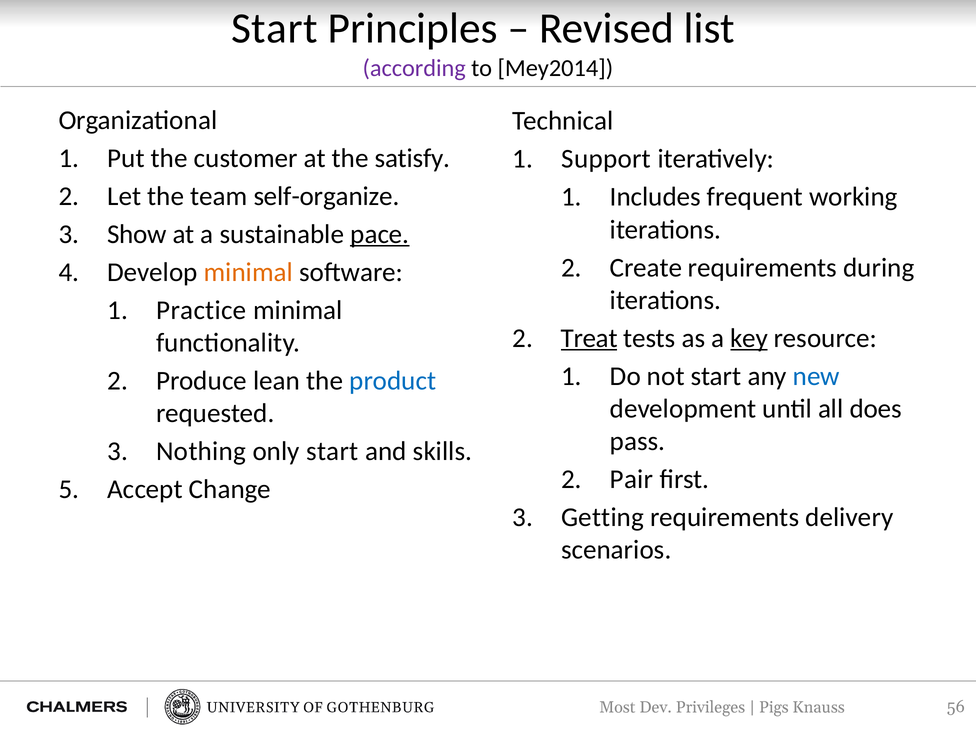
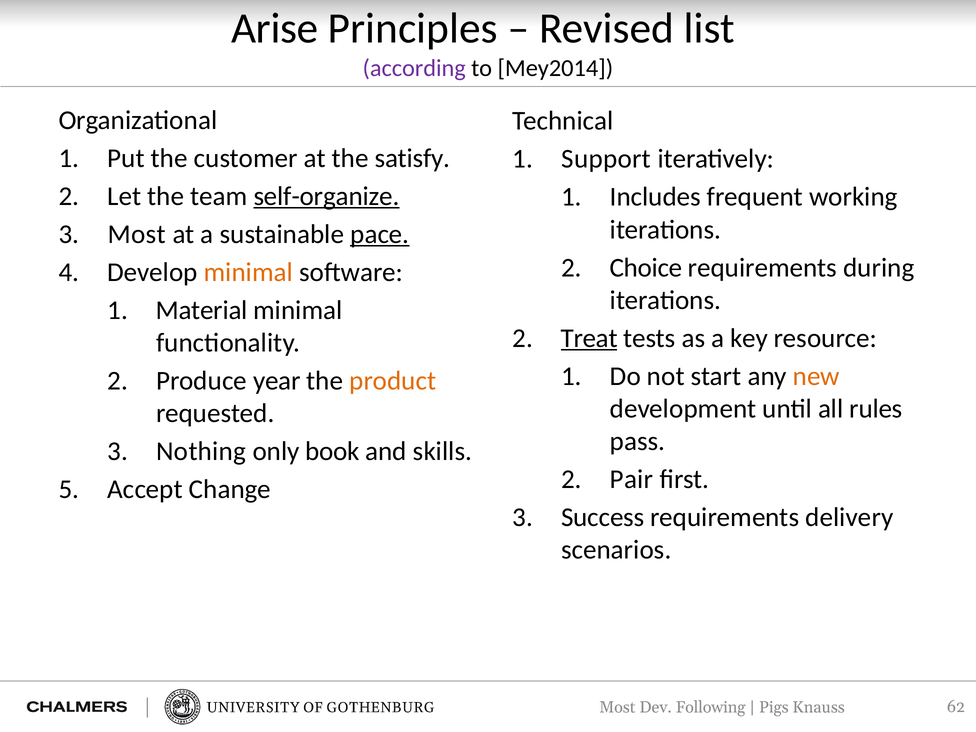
Start at (274, 29): Start -> Arise
self-organize underline: none -> present
Show at (137, 234): Show -> Most
Create: Create -> Choice
Practice: Practice -> Material
key underline: present -> none
new colour: blue -> orange
lean: lean -> year
product colour: blue -> orange
does: does -> rules
only start: start -> book
Getting: Getting -> Success
Privileges: Privileges -> Following
56: 56 -> 62
